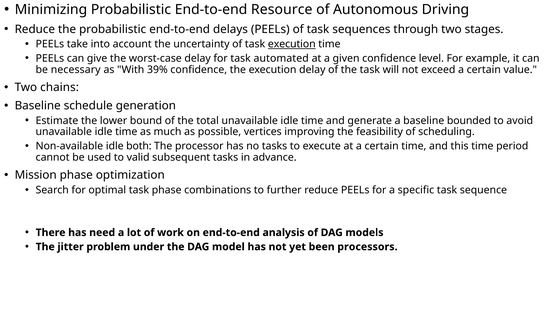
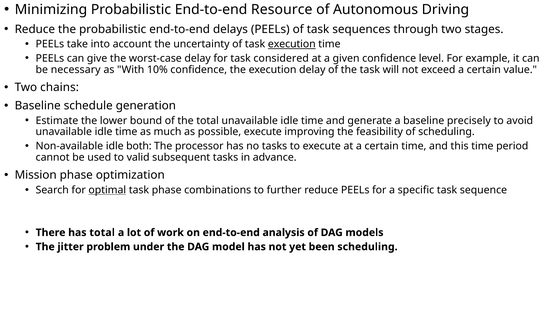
automated: automated -> considered
39%: 39% -> 10%
bounded: bounded -> precisely
possible vertices: vertices -> execute
optimal underline: none -> present
has need: need -> total
been processors: processors -> scheduling
